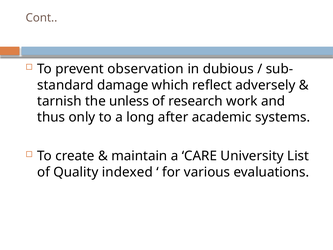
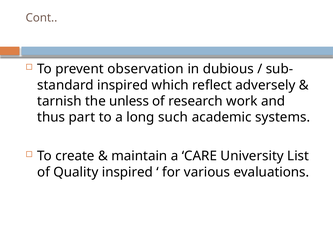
damage at (123, 85): damage -> inspired
only: only -> part
after: after -> such
Quality indexed: indexed -> inspired
